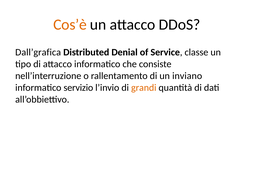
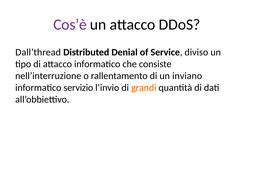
Cos’è colour: orange -> purple
Dall’grafica: Dall’grafica -> Dall’thread
classe: classe -> diviso
